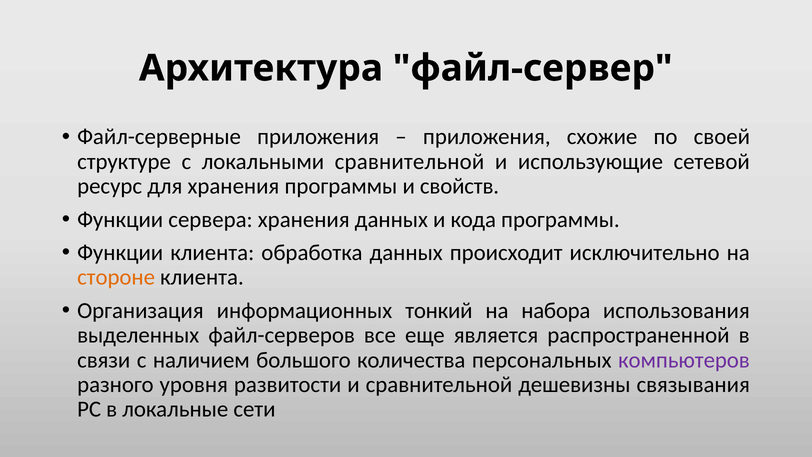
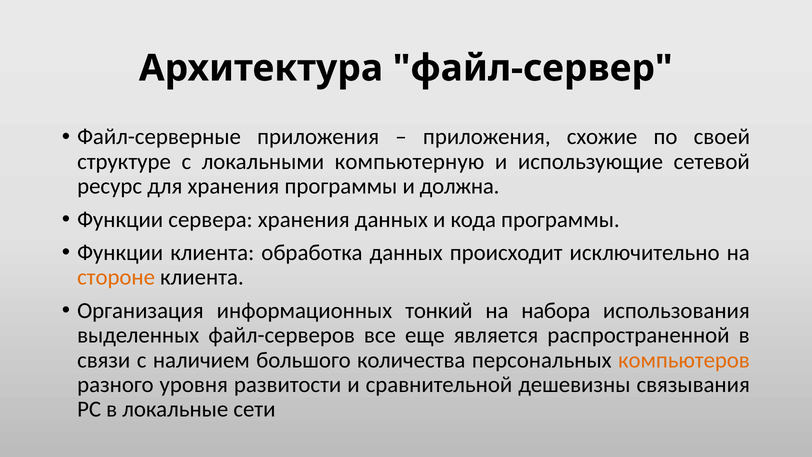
локальными сравнительной: сравнительной -> компьютерную
свойств: свойств -> должна
компьютеров colour: purple -> orange
